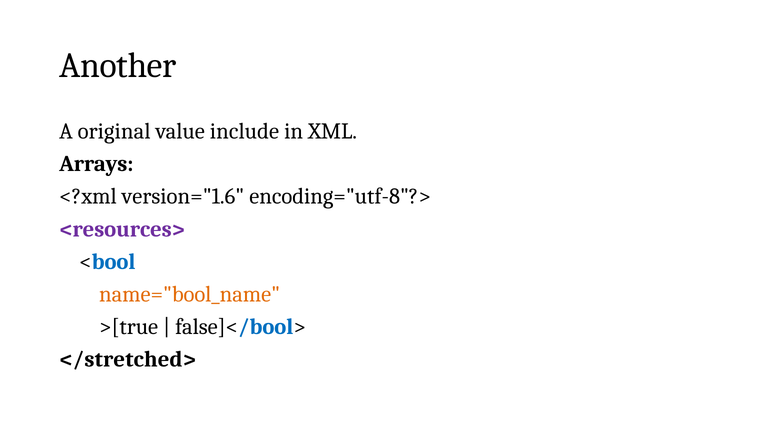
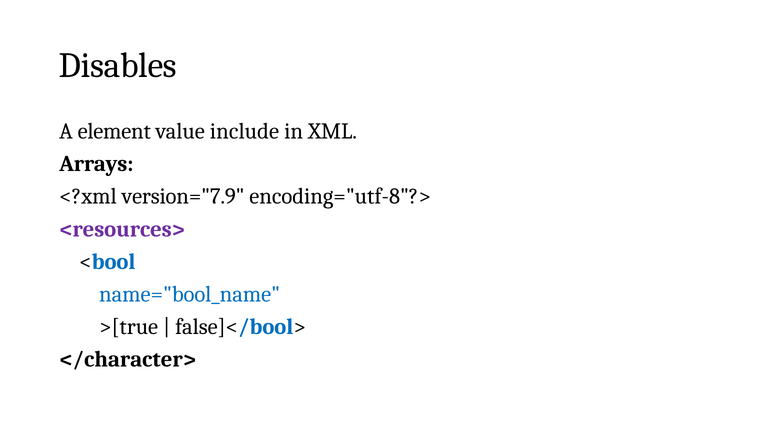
Another: Another -> Disables
original: original -> element
version="1.6: version="1.6 -> version="7.9
name="bool_name colour: orange -> blue
</stretched>: </stretched> -> </character>
